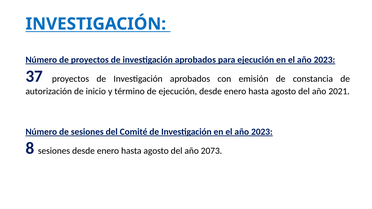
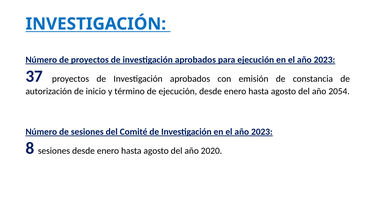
2021: 2021 -> 2054
2073: 2073 -> 2020
